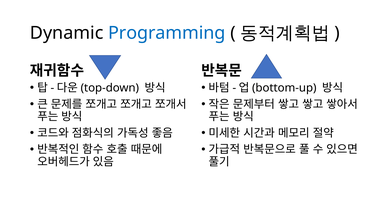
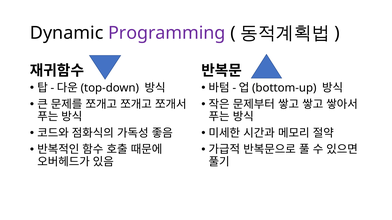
Programming colour: blue -> purple
